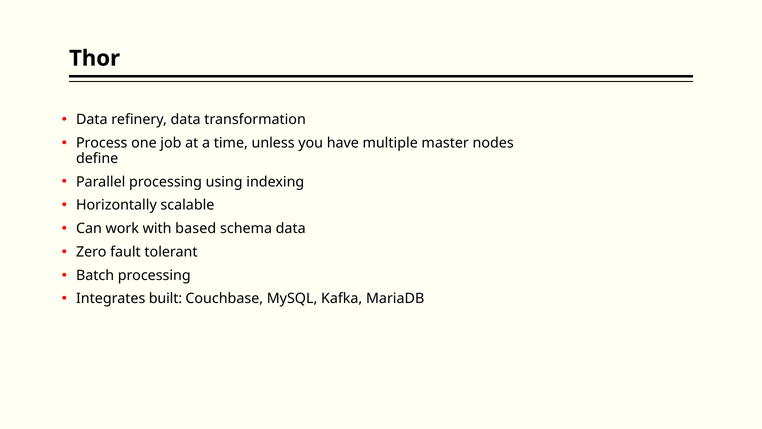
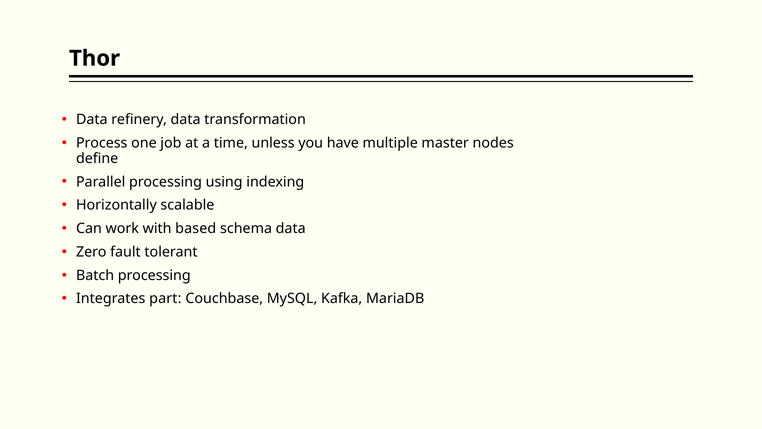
built: built -> part
